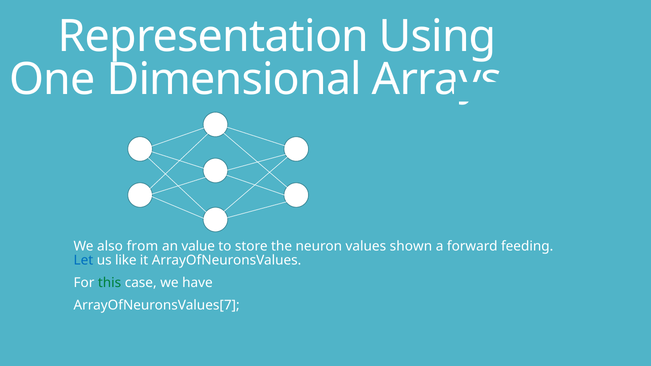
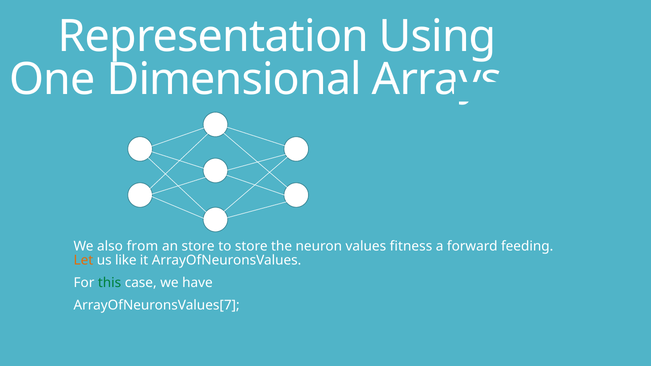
an value: value -> store
shown: shown -> fitness
Let colour: blue -> orange
